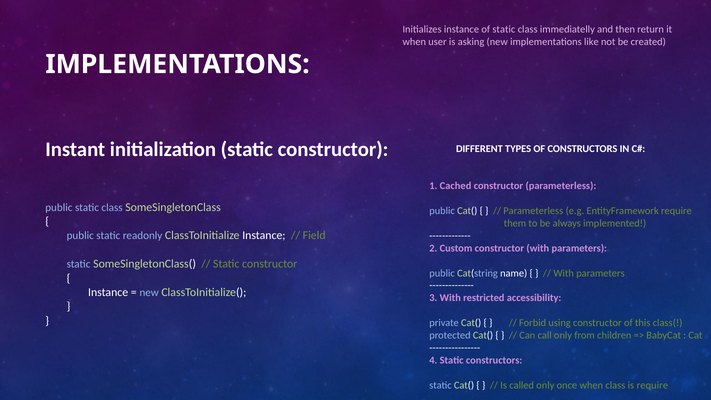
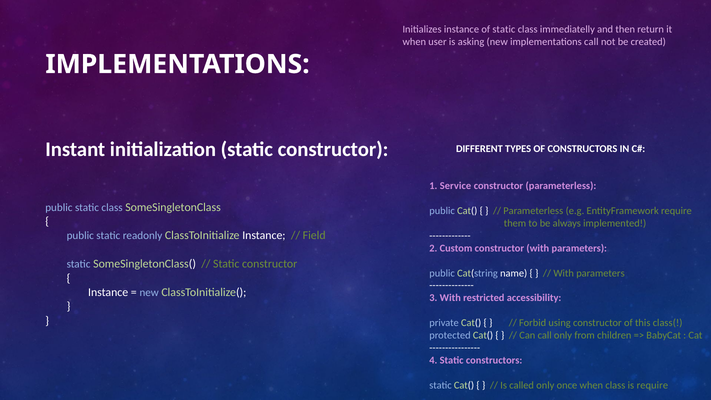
implementations like: like -> call
Cached: Cached -> Service
